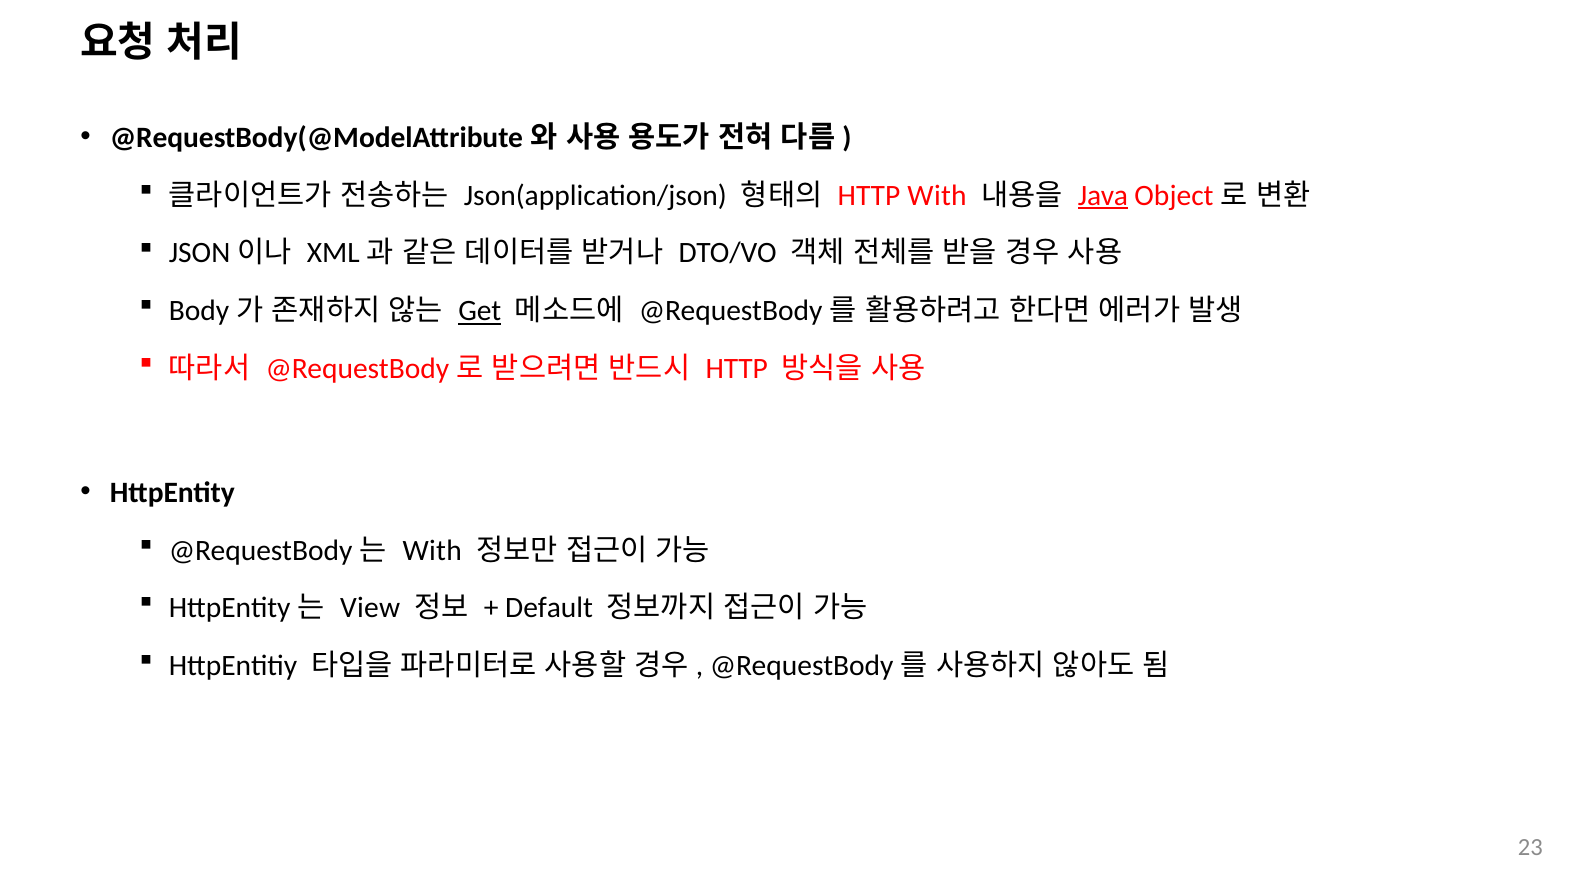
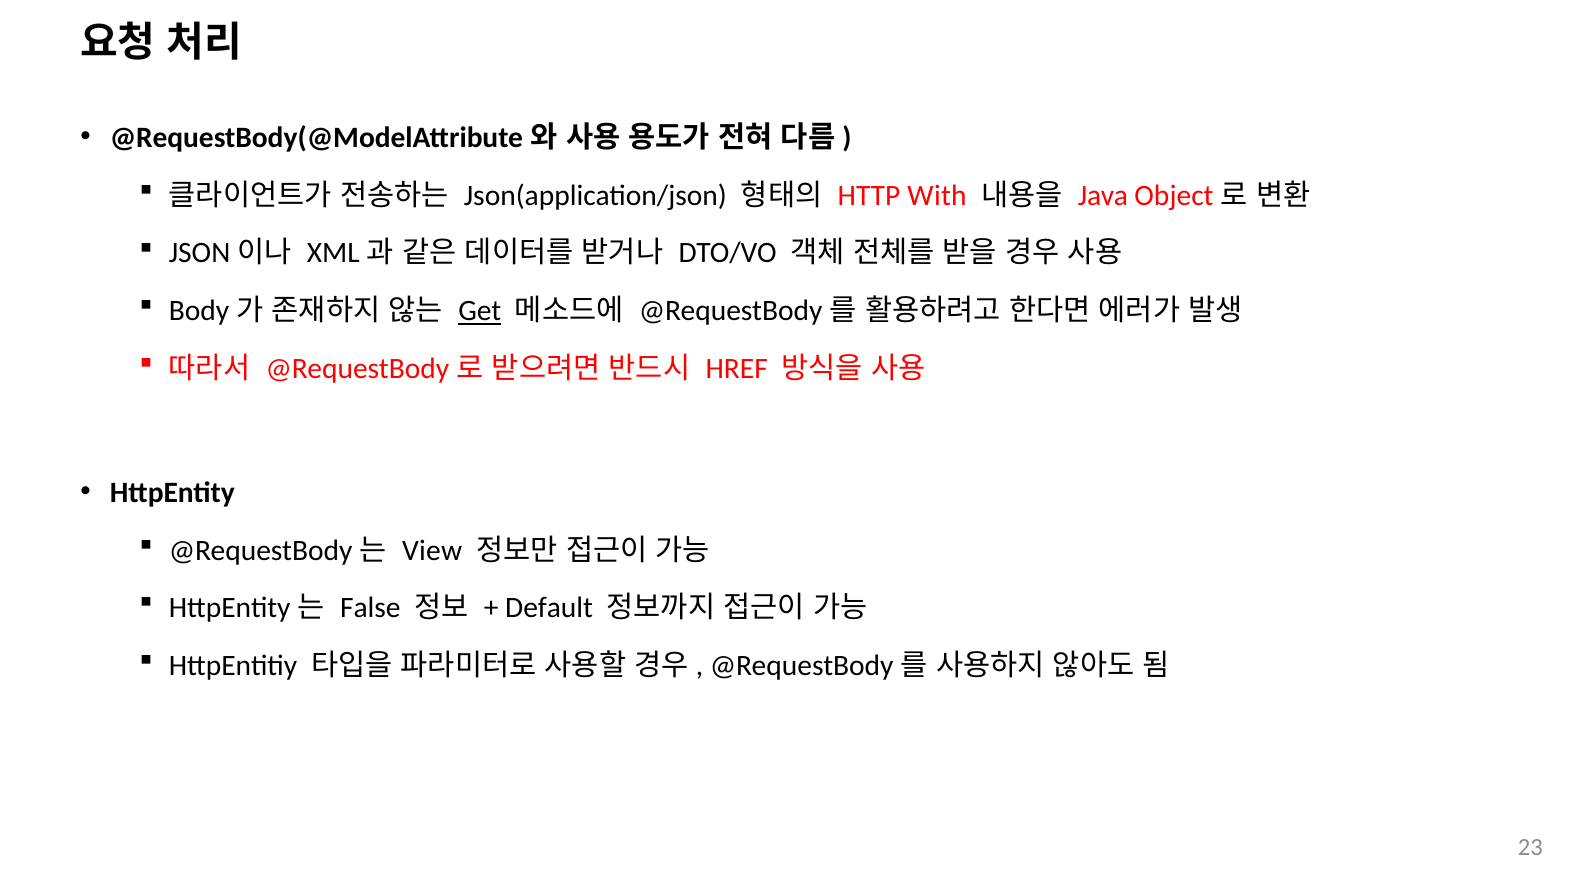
Java underline: present -> none
HTTP at (737, 368): HTTP -> HREF
With at (432, 550): With -> View
View: View -> False
